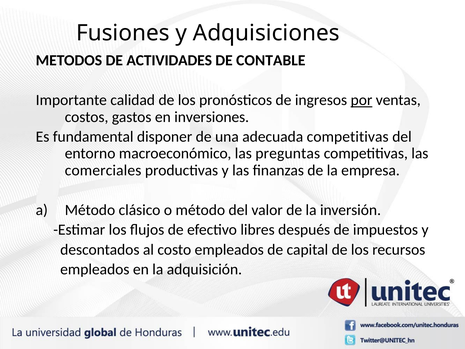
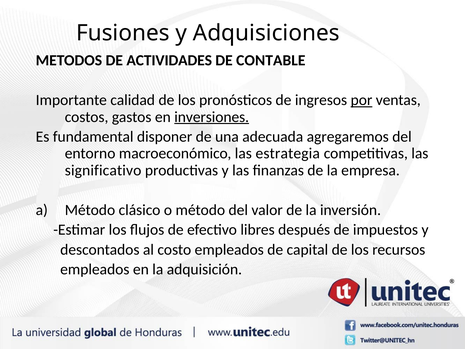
inversiones underline: none -> present
adecuada competitivas: competitivas -> agregaremos
preguntas: preguntas -> estrategia
comerciales: comerciales -> significativo
